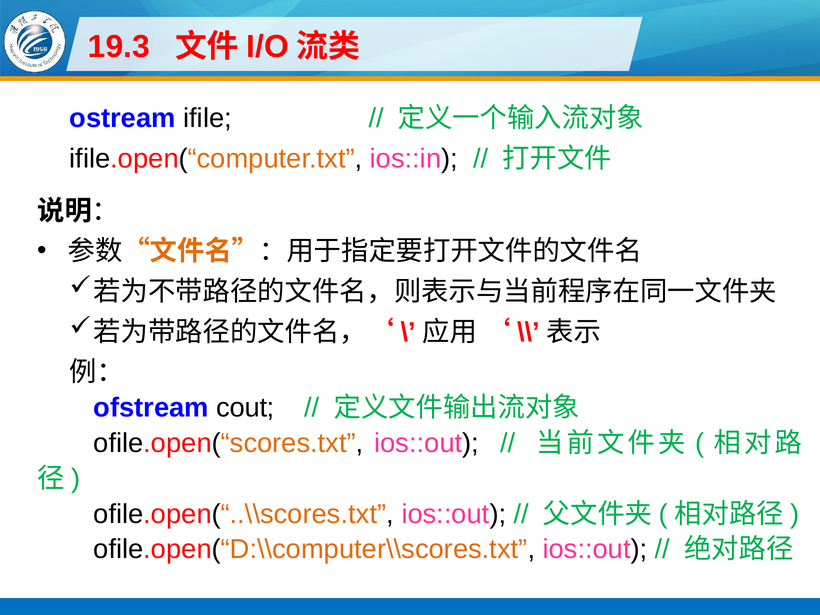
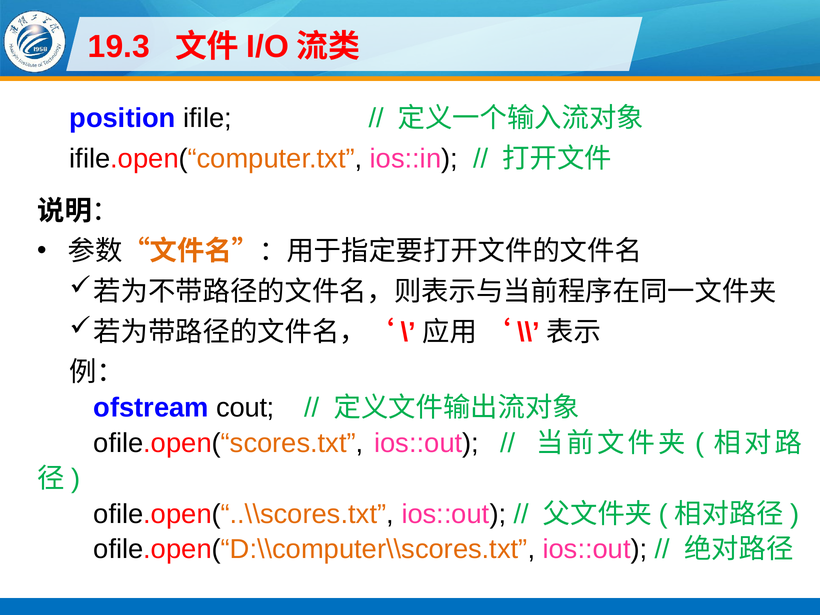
ostream: ostream -> position
